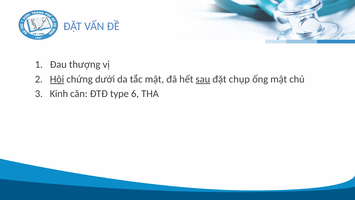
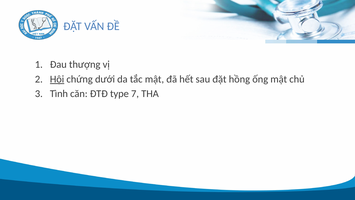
sau underline: present -> none
chụp: chụp -> hồng
Kinh: Kinh -> Tình
6: 6 -> 7
